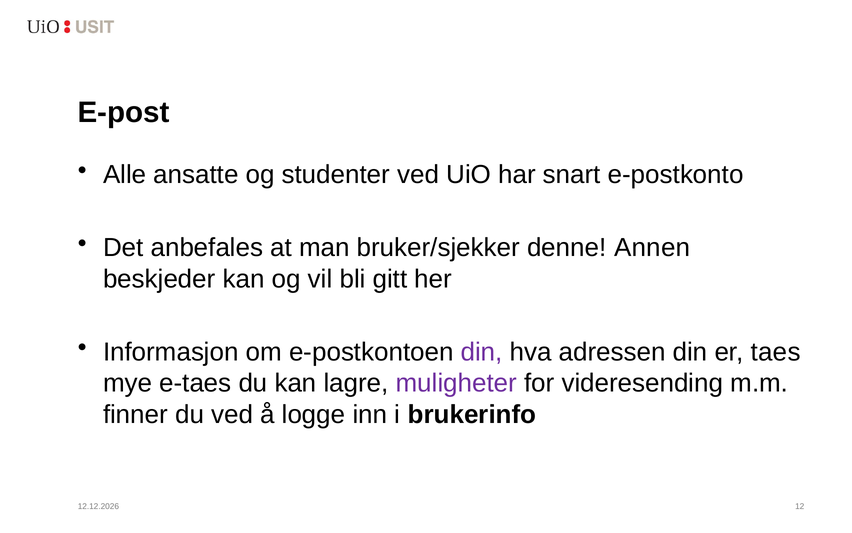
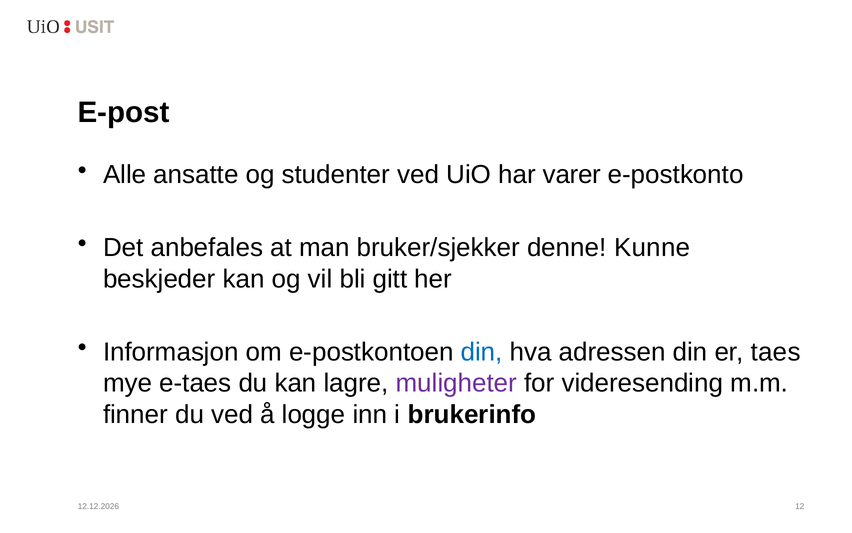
snart: snart -> varer
Annen: Annen -> Kunne
din at (482, 352) colour: purple -> blue
